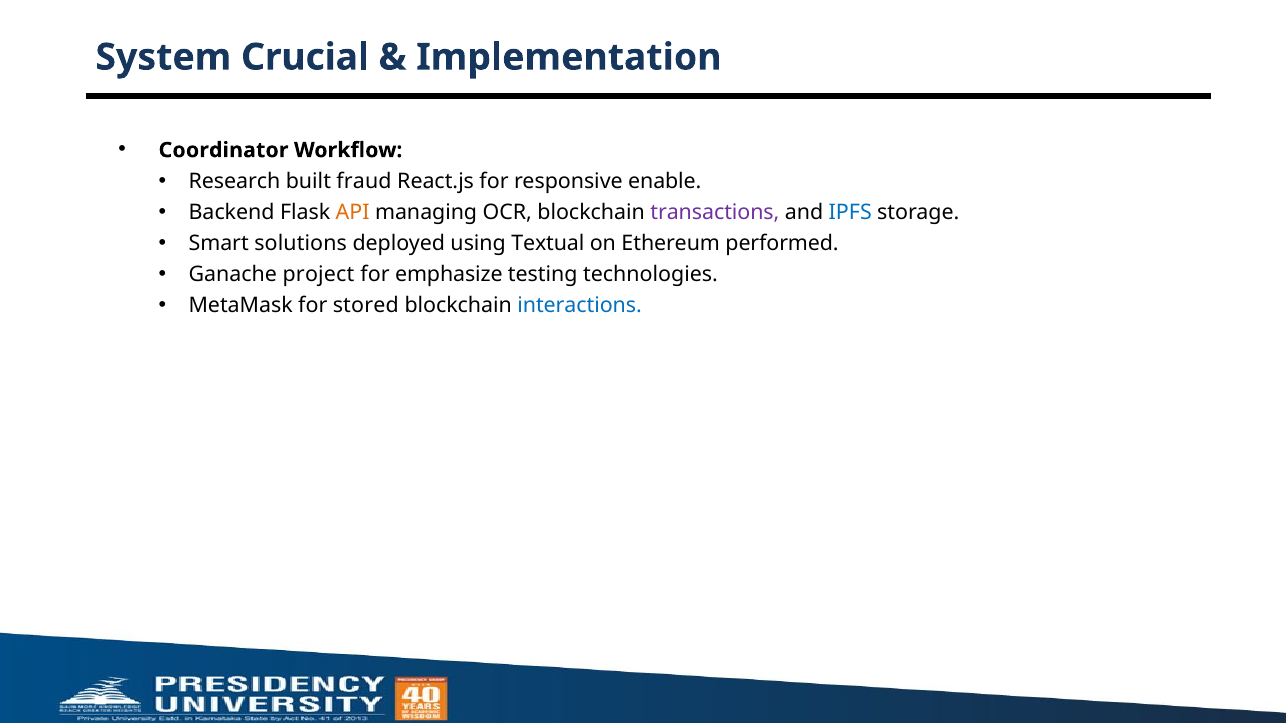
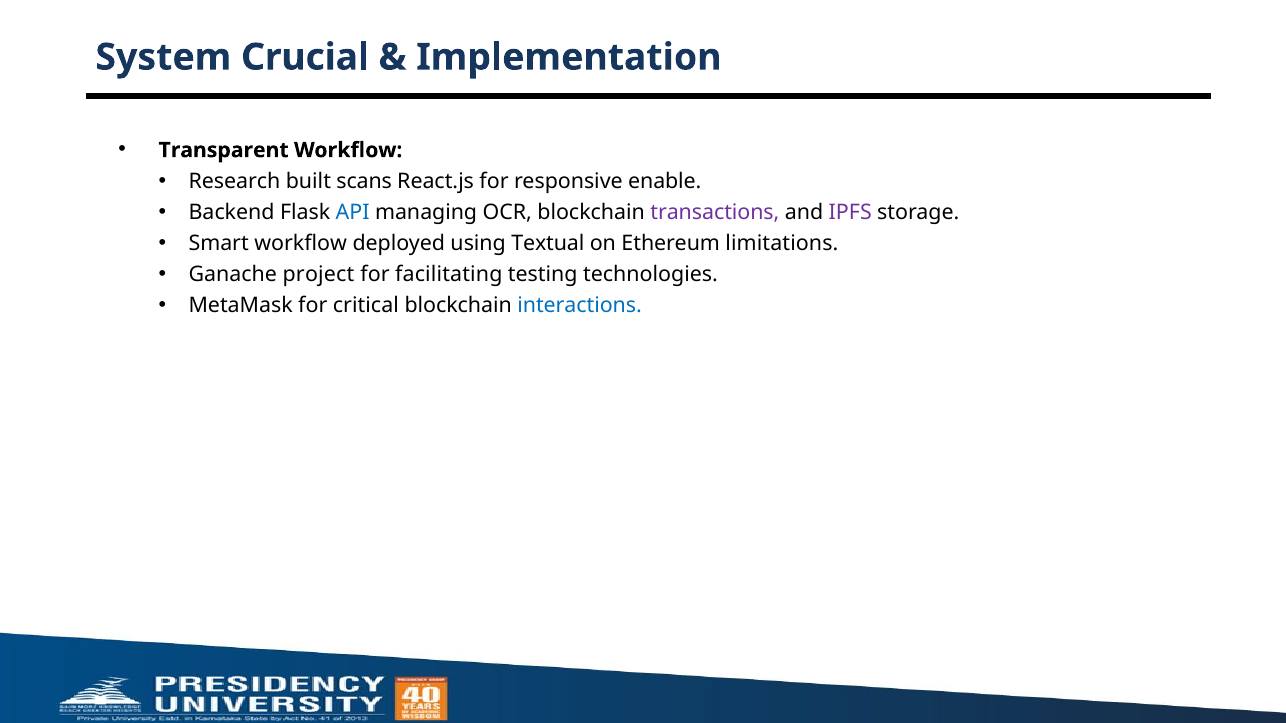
Coordinator: Coordinator -> Transparent
fraud: fraud -> scans
API colour: orange -> blue
IPFS colour: blue -> purple
Smart solutions: solutions -> workflow
performed: performed -> limitations
emphasize: emphasize -> facilitating
stored: stored -> critical
